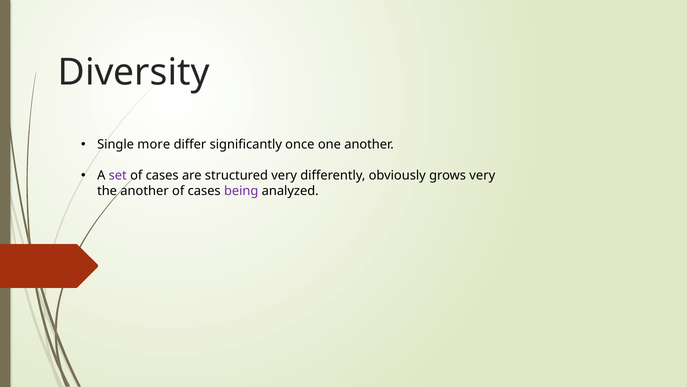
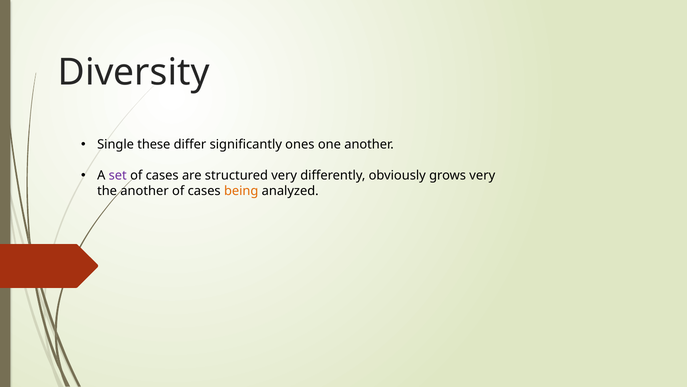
more: more -> these
once: once -> ones
being colour: purple -> orange
